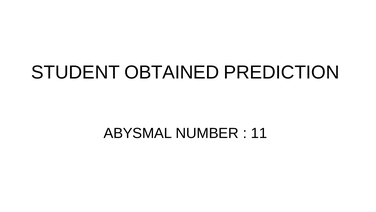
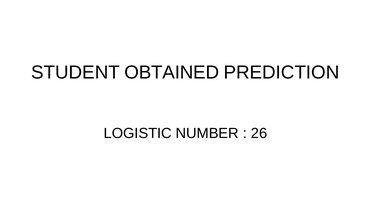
ABYSMAL: ABYSMAL -> LOGISTIC
11: 11 -> 26
